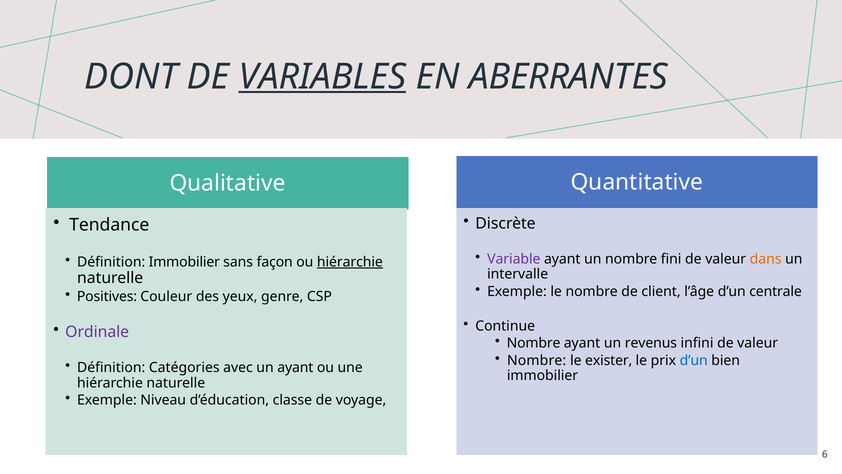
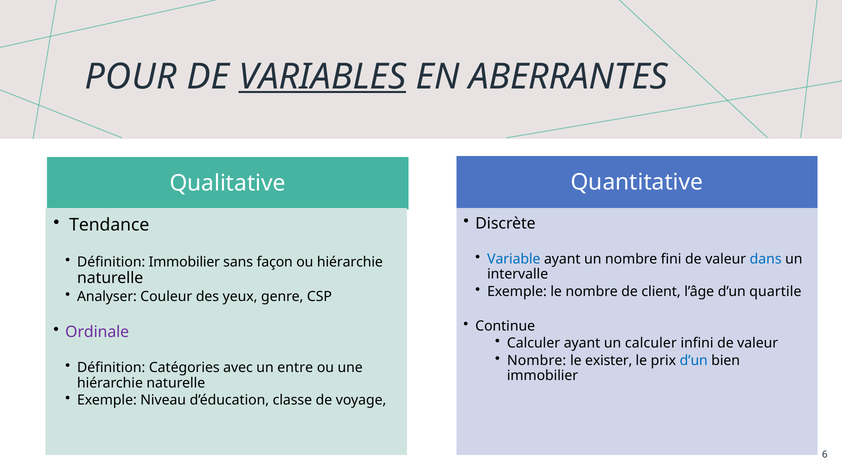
DONT: DONT -> POUR
Variable colour: purple -> blue
dans colour: orange -> blue
hiérarchie at (350, 262) underline: present -> none
centrale: centrale -> quartile
Positives: Positives -> Analyser
Nombre at (534, 343): Nombre -> Calculer
un revenus: revenus -> calculer
un ayant: ayant -> entre
